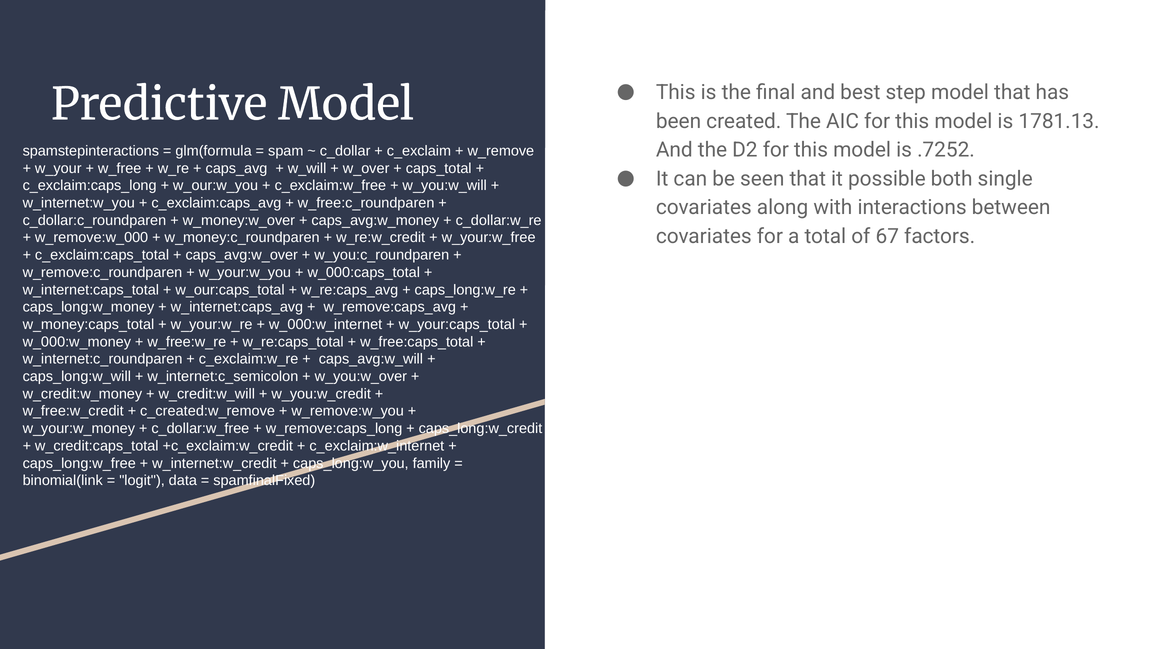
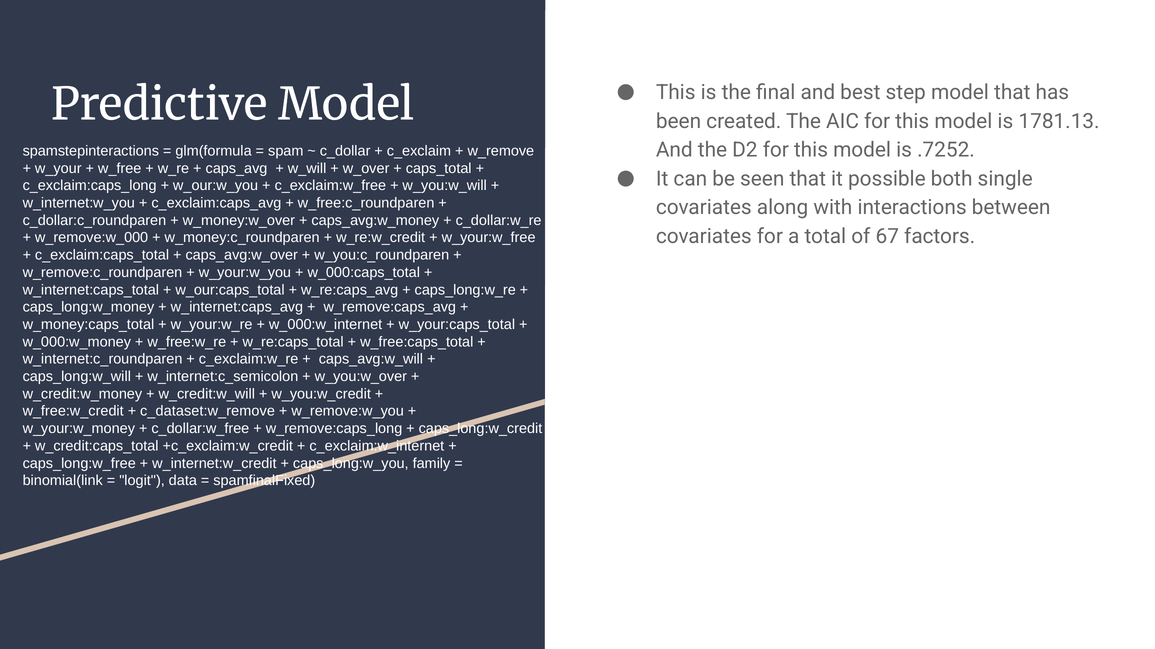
c_created:w_remove: c_created:w_remove -> c_dataset:w_remove
